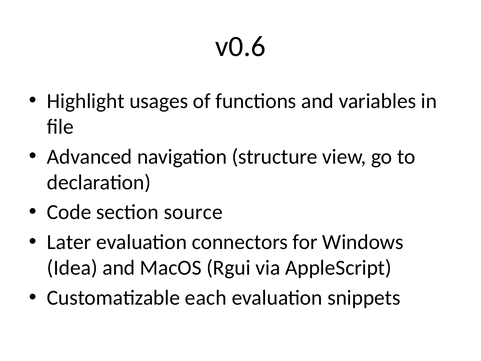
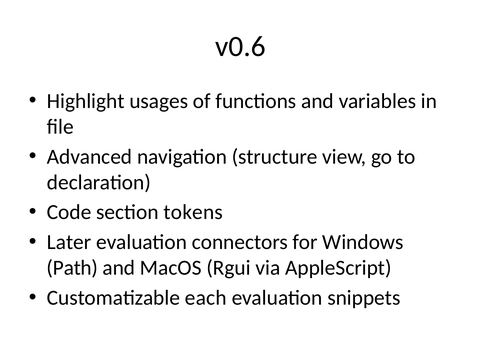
source: source -> tokens
Idea: Idea -> Path
